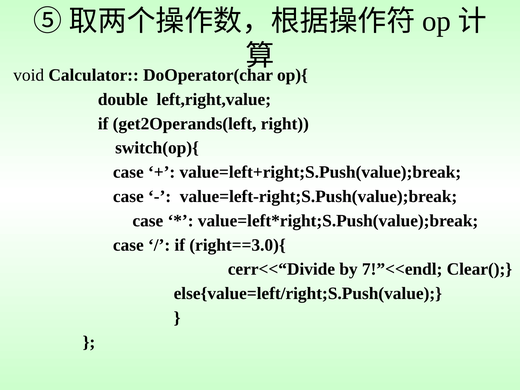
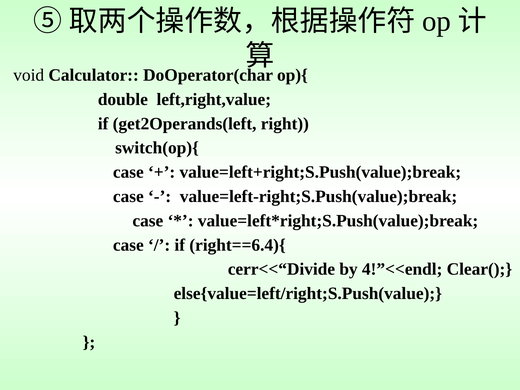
right==3.0){: right==3.0){ -> right==6.4){
7!”<<endl: 7!”<<endl -> 4!”<<endl
